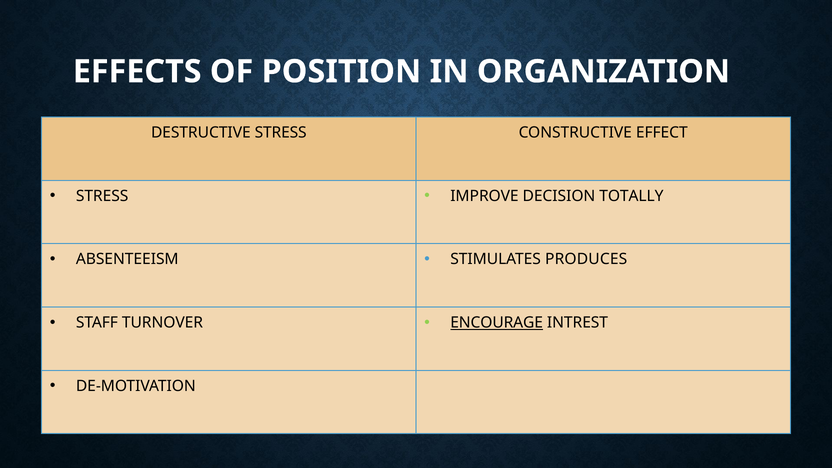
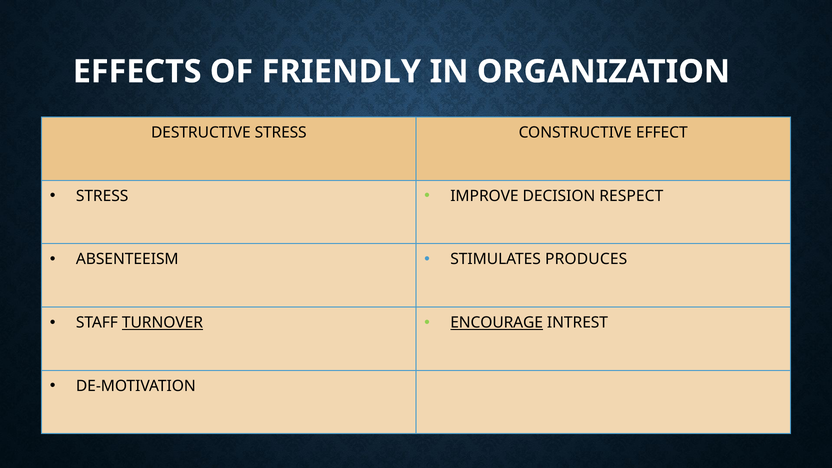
POSITION: POSITION -> FRIENDLY
TOTALLY: TOTALLY -> RESPECT
TURNOVER underline: none -> present
